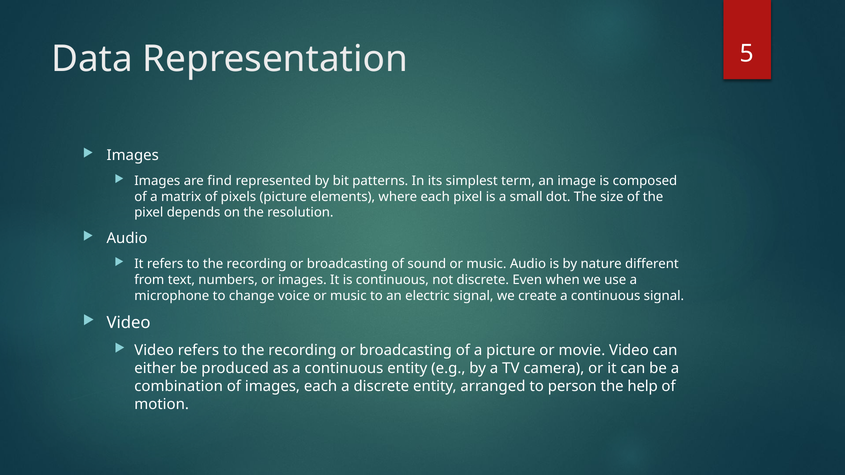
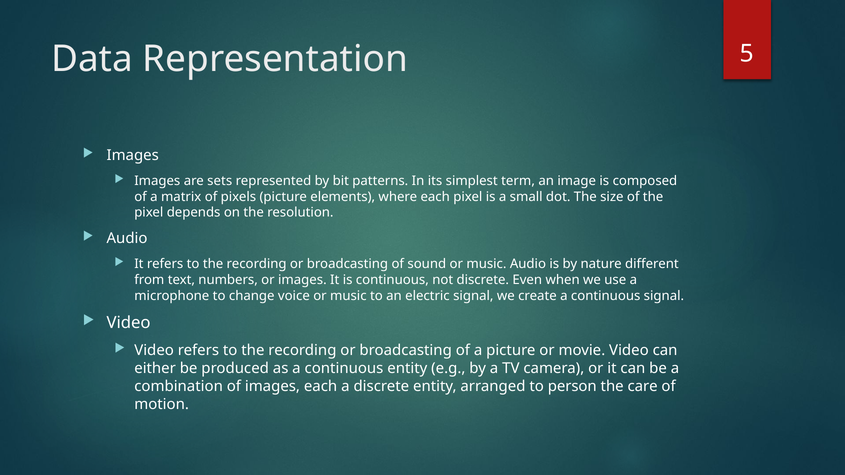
find: find -> sets
help: help -> care
